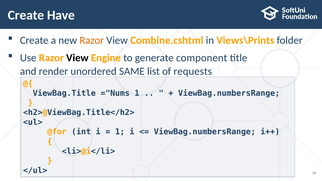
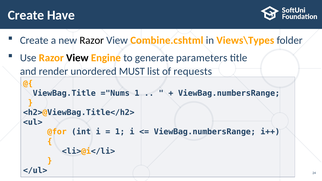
Razor at (92, 40) colour: orange -> black
Views\Prints: Views\Prints -> Views\Types
component: component -> parameters
SAME: SAME -> MUST
